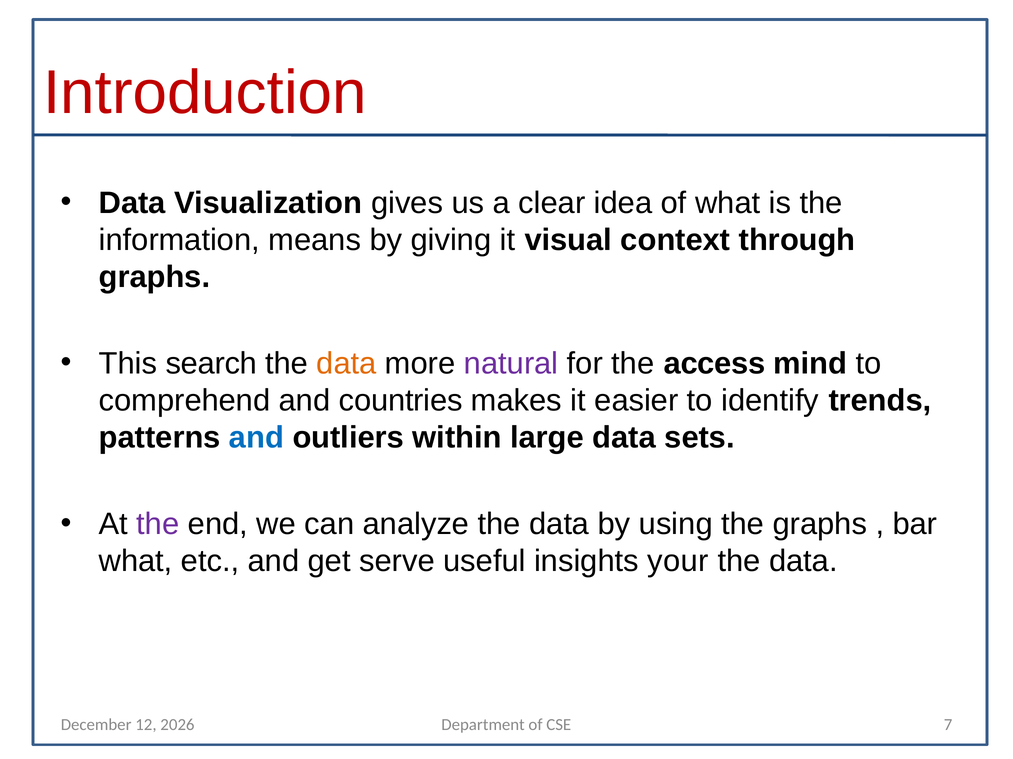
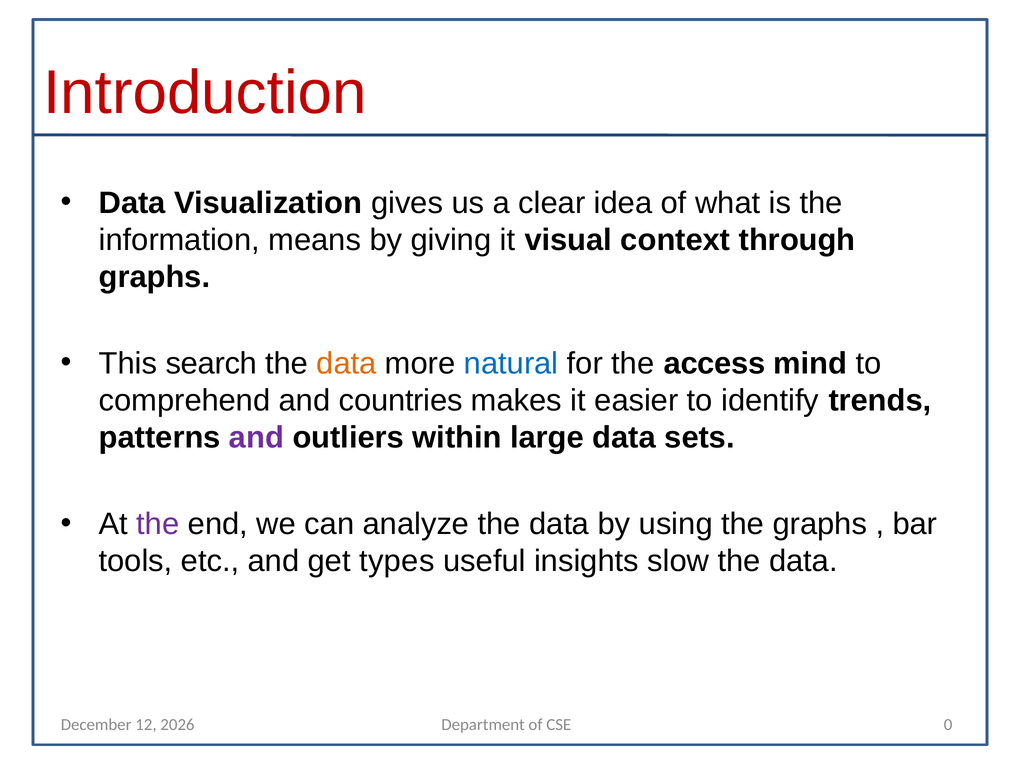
natural colour: purple -> blue
and at (256, 438) colour: blue -> purple
what at (136, 562): what -> tools
serve: serve -> types
your: your -> slow
7: 7 -> 0
